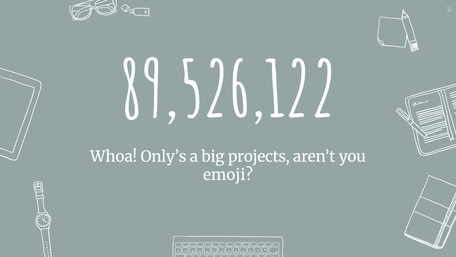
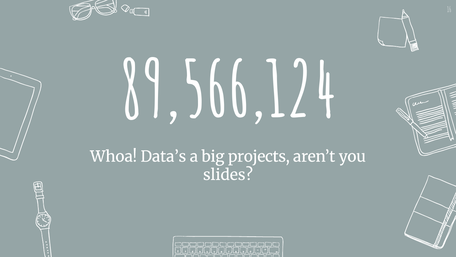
89,526,122: 89,526,122 -> 89,566,124
Only’s: Only’s -> Data’s
emoji: emoji -> slides
